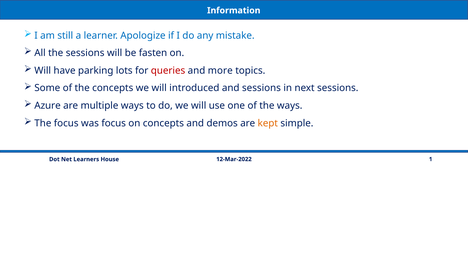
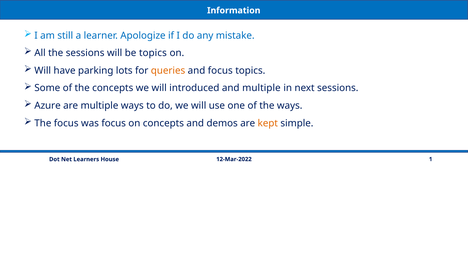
be fasten: fasten -> topics
queries colour: red -> orange
and more: more -> focus
and sessions: sessions -> multiple
